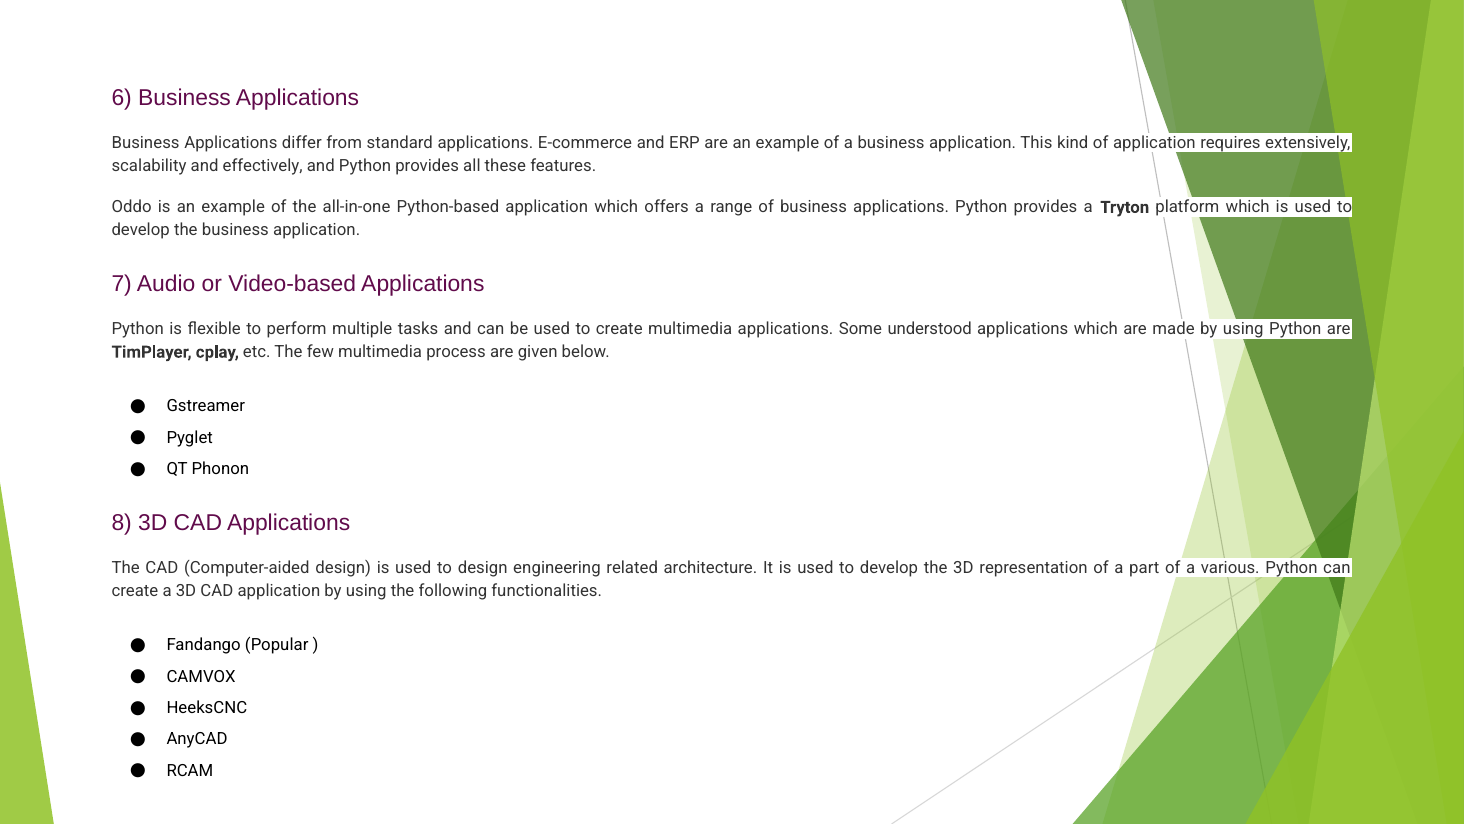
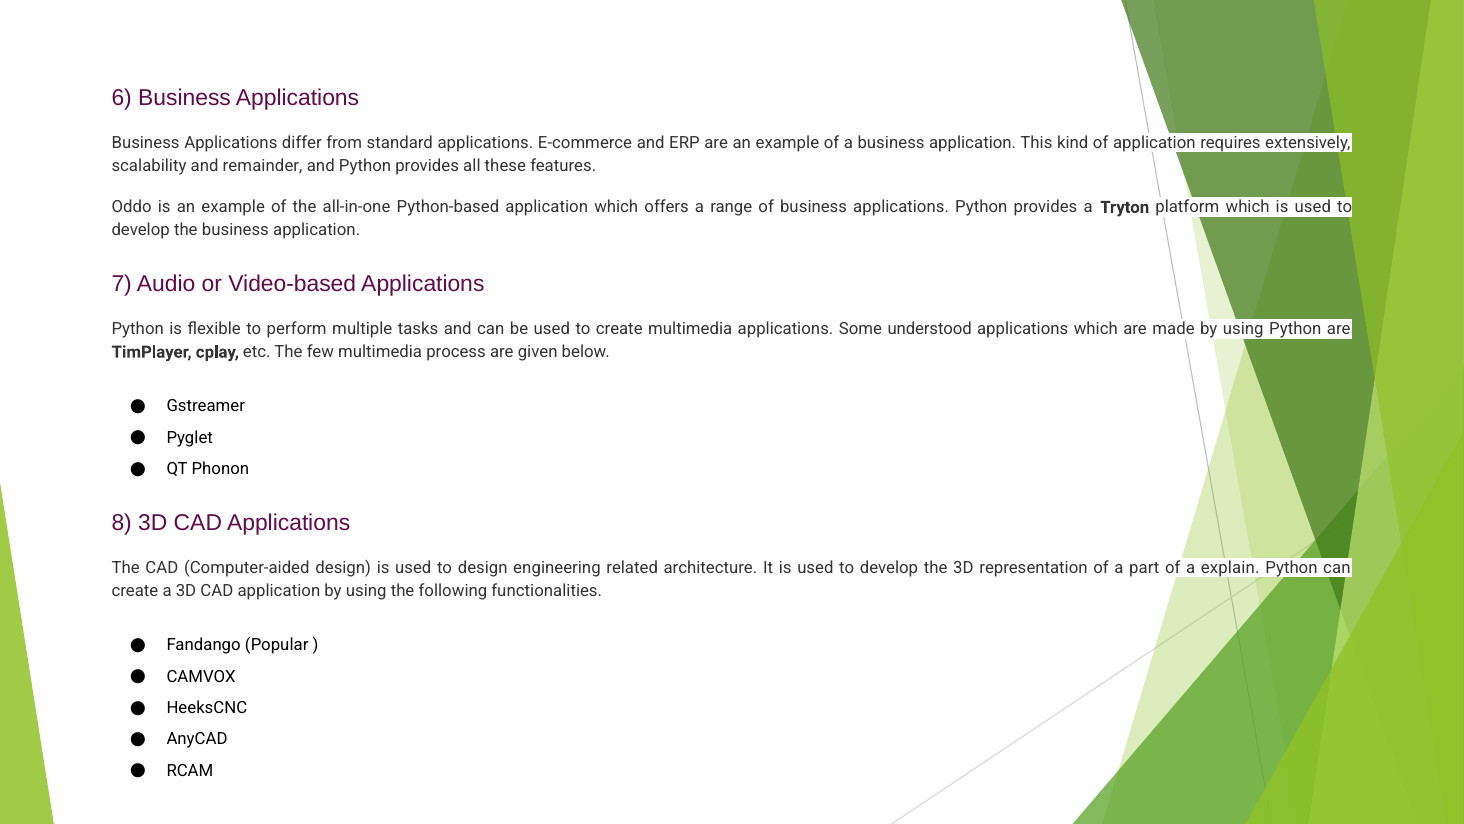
effectively: effectively -> remainder
various: various -> explain
